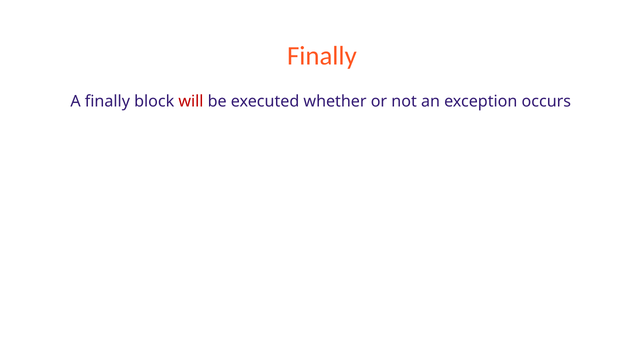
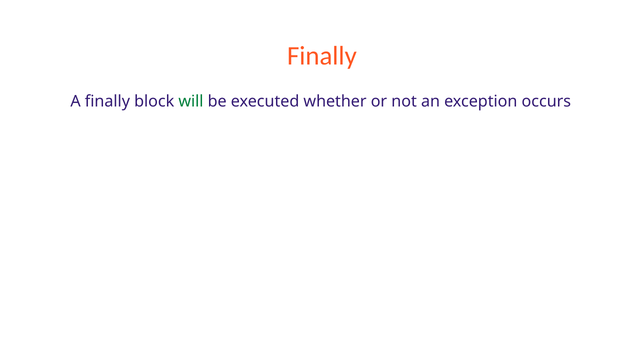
will colour: red -> green
